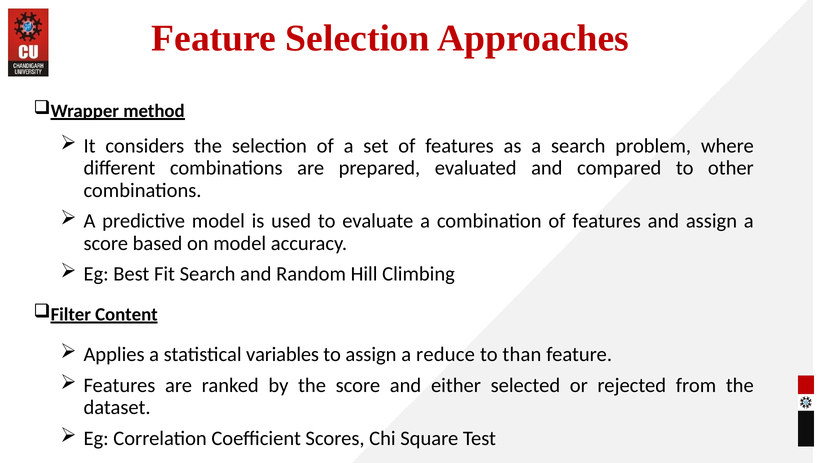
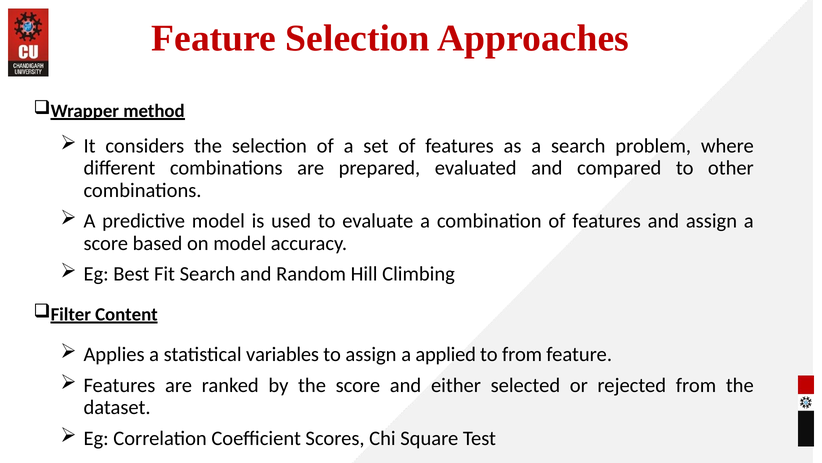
reduce: reduce -> applied
to than: than -> from
